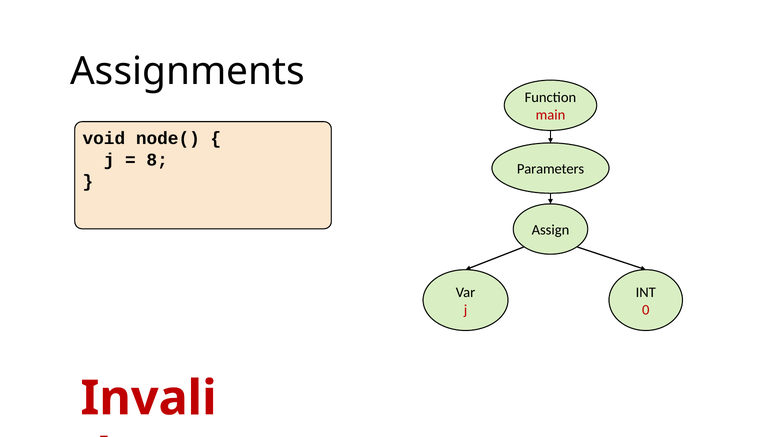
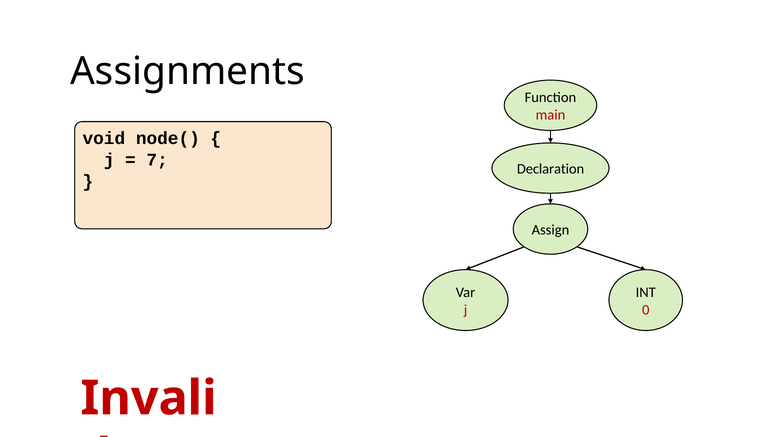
8: 8 -> 7
Parameters: Parameters -> Declaration
